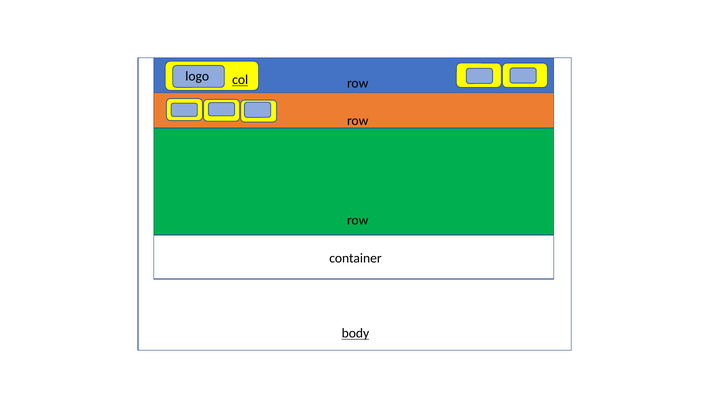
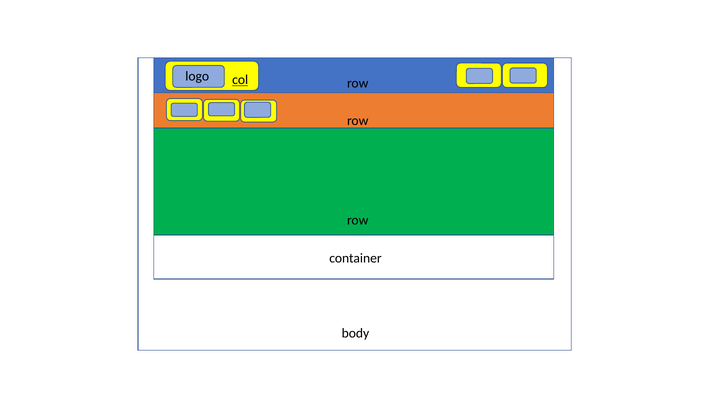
body underline: present -> none
